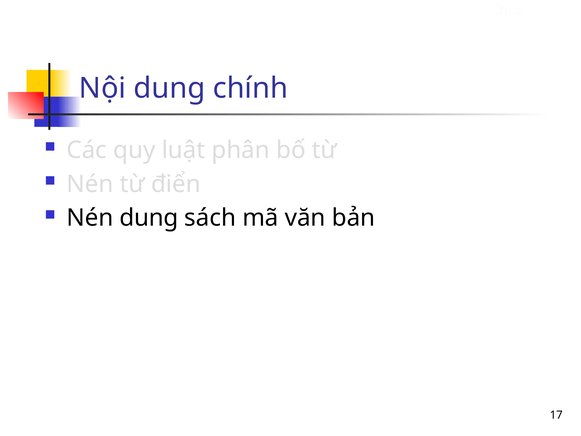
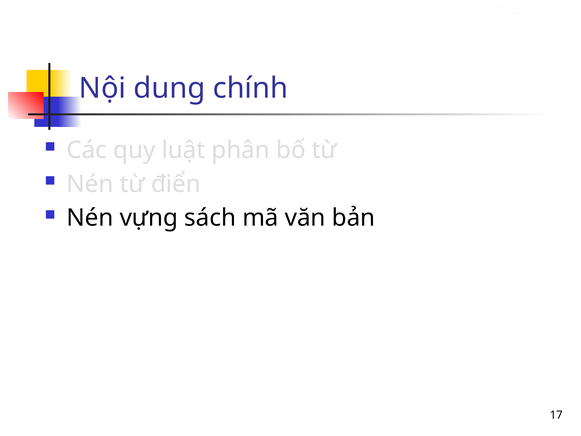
Nén dụng: dụng -> vựng
